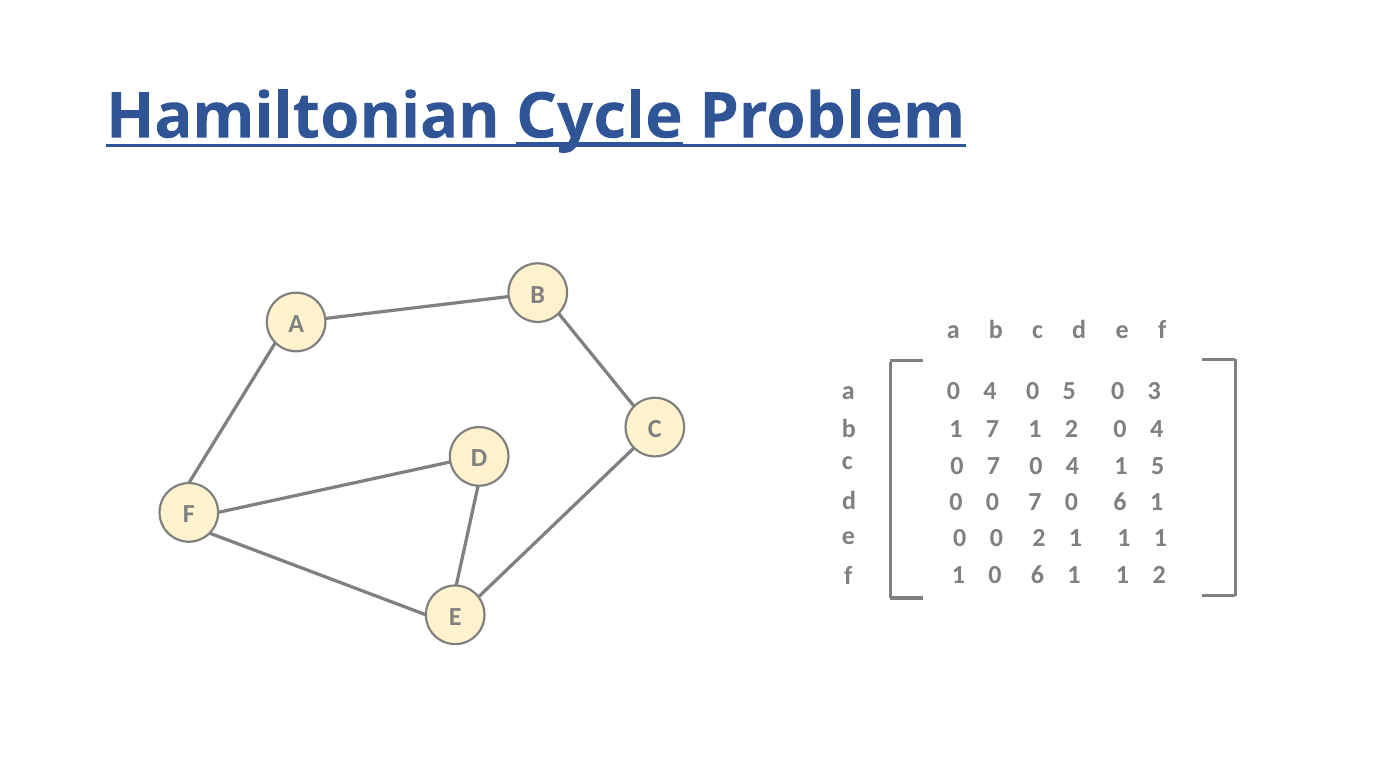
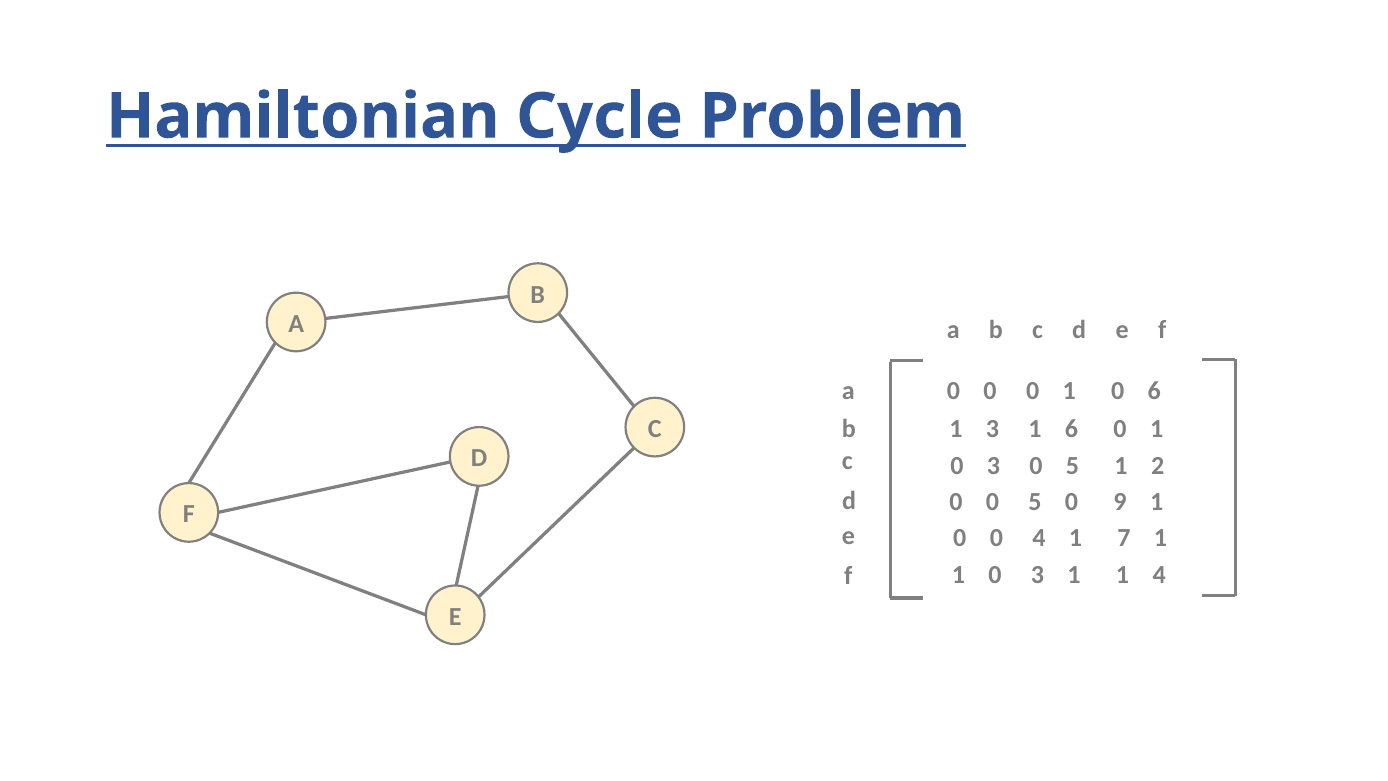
Cycle underline: present -> none
4 at (990, 391): 4 -> 0
5 at (1069, 391): 5 -> 1
0 3: 3 -> 6
1 7: 7 -> 3
2 at (1072, 428): 2 -> 6
4 at (1157, 428): 4 -> 1
7 at (993, 465): 7 -> 3
4 at (1073, 465): 4 -> 5
1 5: 5 -> 2
0 0 7: 7 -> 5
6 at (1120, 502): 6 -> 9
0 2: 2 -> 4
1 at (1124, 538): 1 -> 7
6 at (1037, 574): 6 -> 3
1 1 2: 2 -> 4
